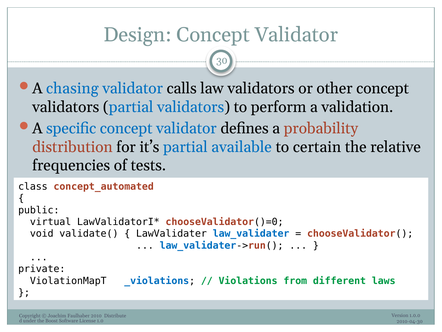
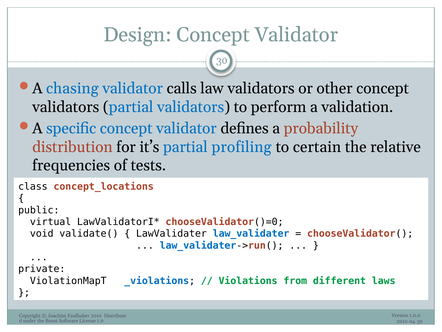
available: available -> profiling
concept_automated: concept_automated -> concept_locations
